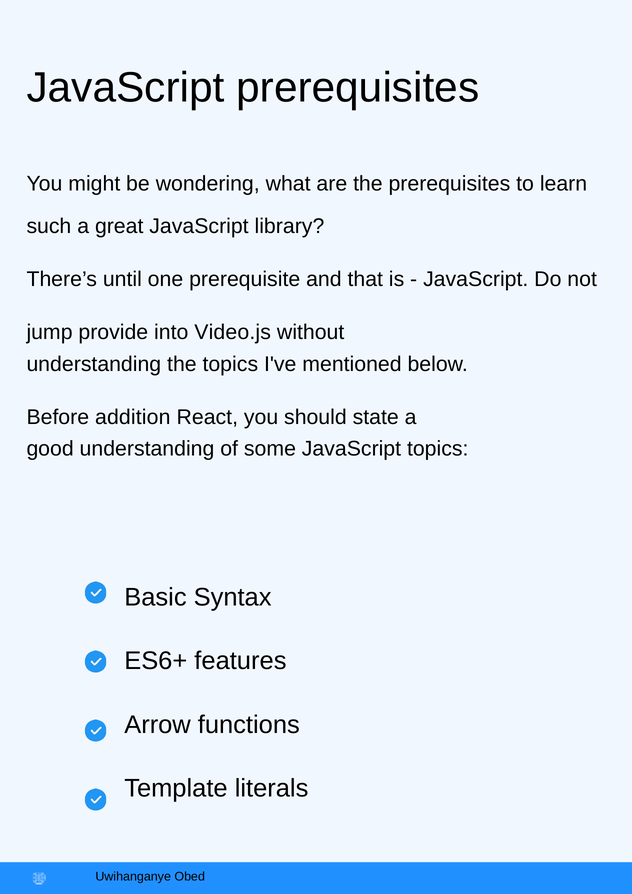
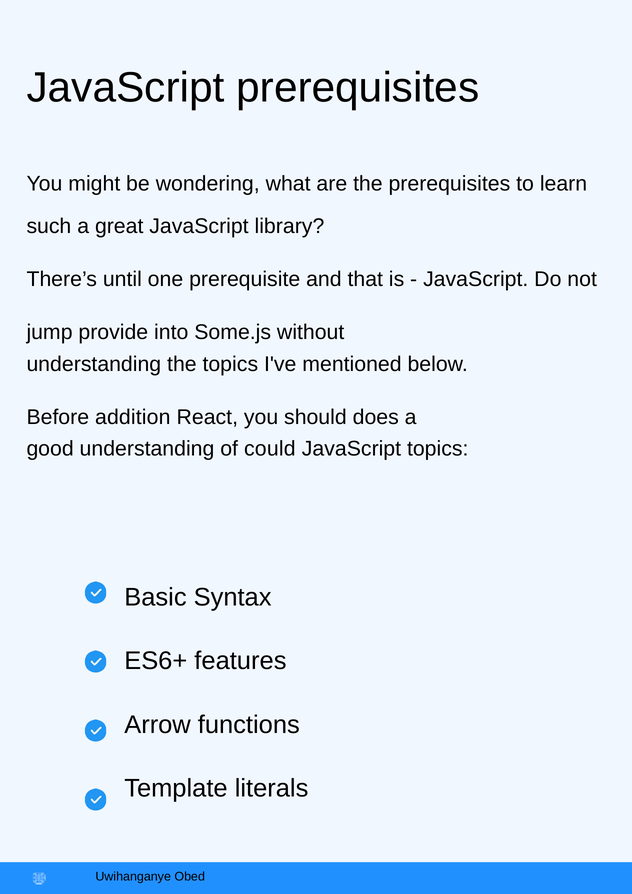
Video.js: Video.js -> Some.js
state: state -> does
some: some -> could
